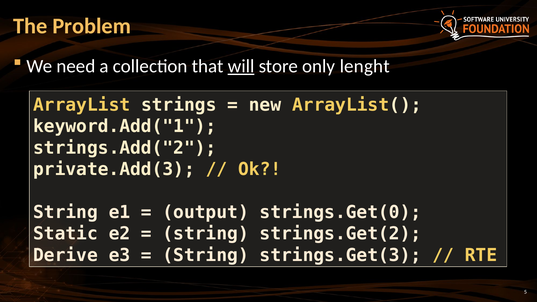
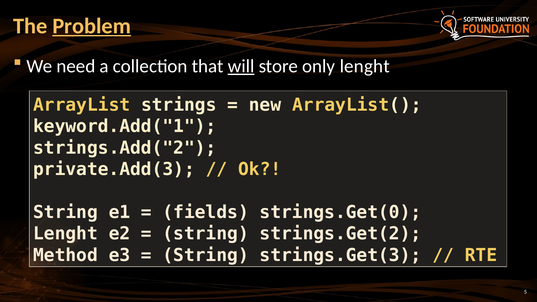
Problem underline: none -> present
output: output -> fields
Static at (66, 234): Static -> Lenght
Derive: Derive -> Method
